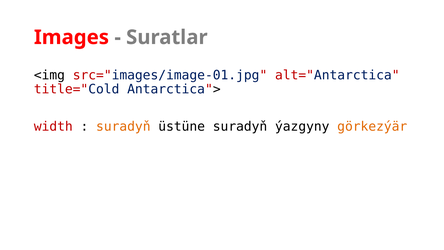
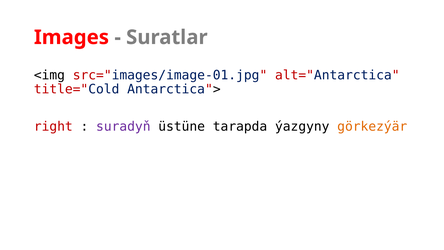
width: width -> right
suradyň at (123, 126) colour: orange -> purple
üstüne suradyň: suradyň -> tarapda
